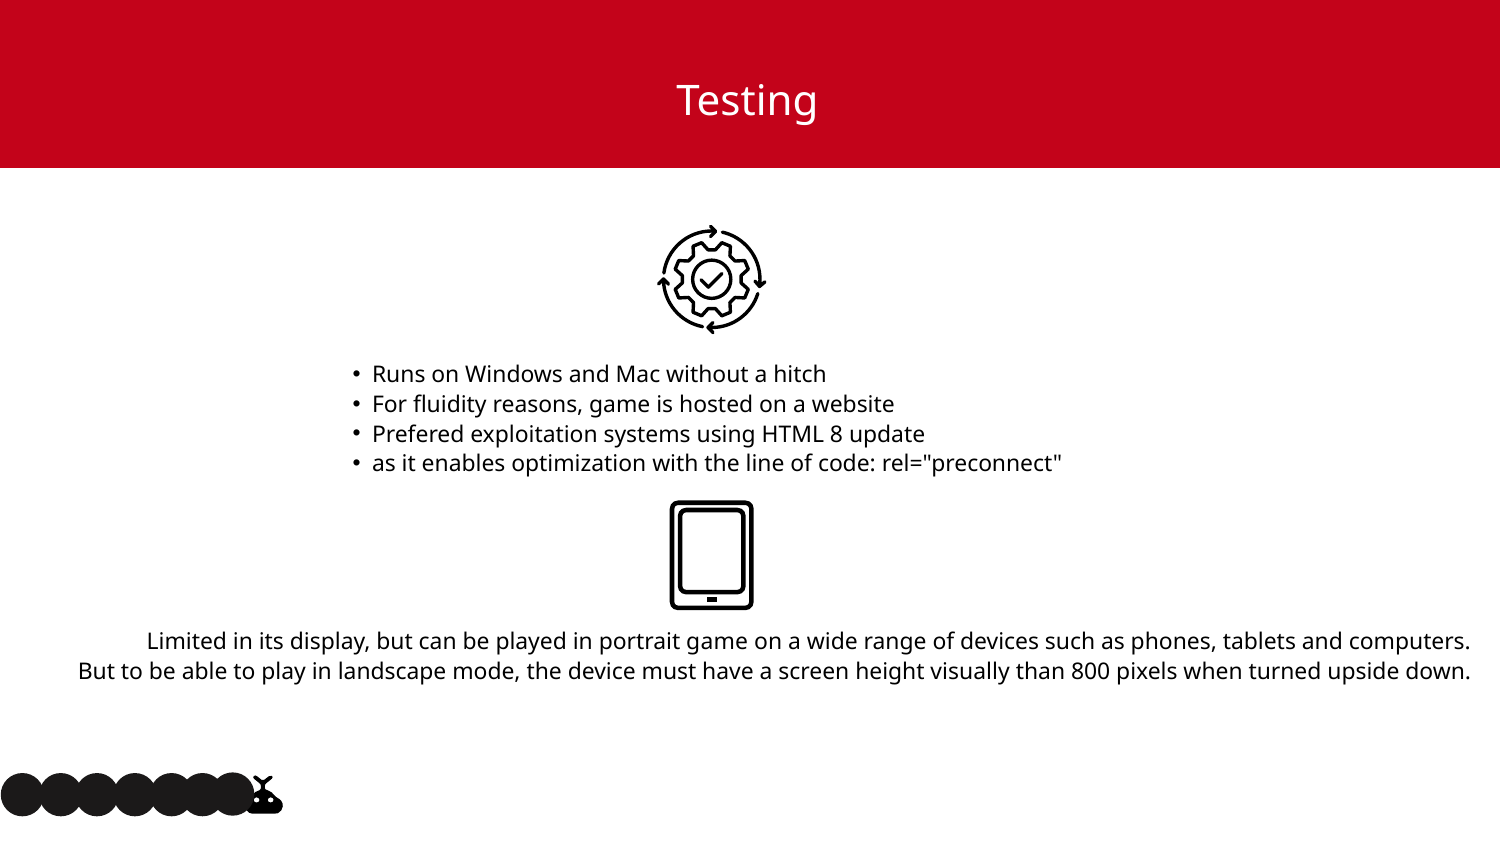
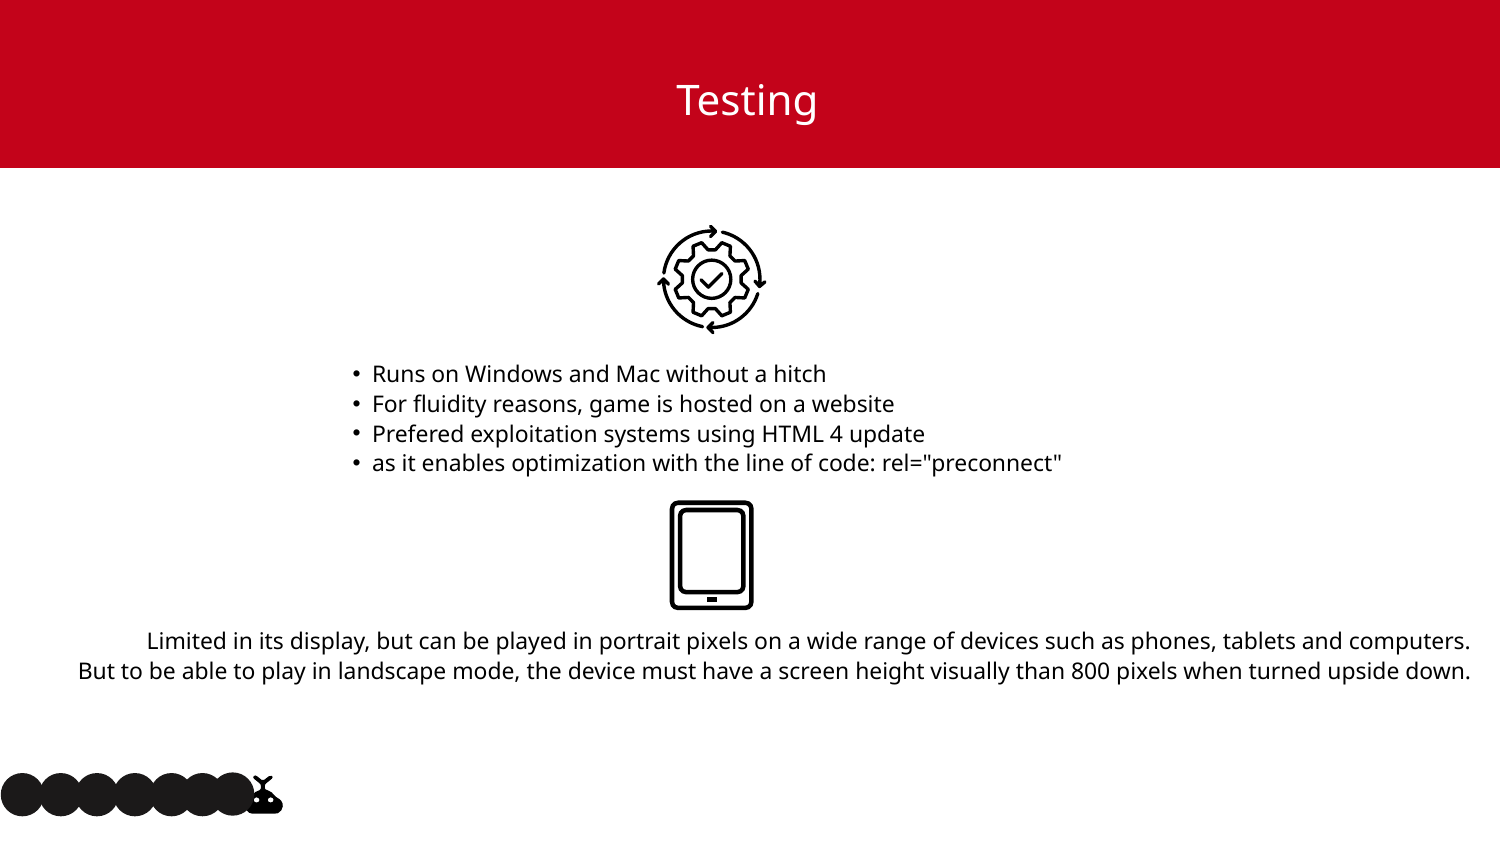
8: 8 -> 4
portrait game: game -> pixels
